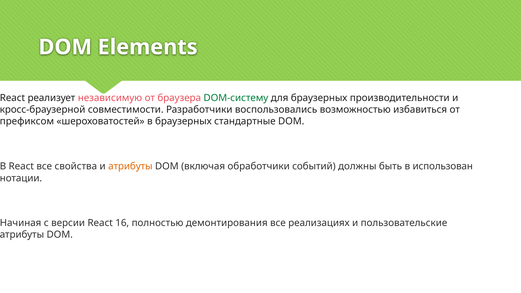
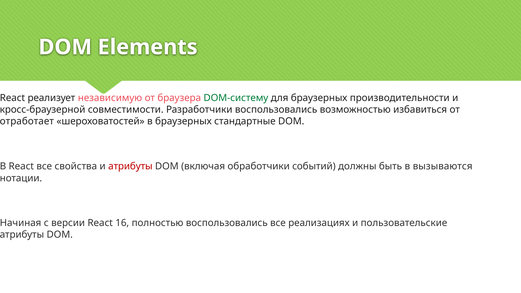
префиксом: префиксом -> отработает
атрибуты at (130, 166) colour: orange -> red
использован: использован -> вызываются
полностью демонтирования: демонтирования -> воспользовались
